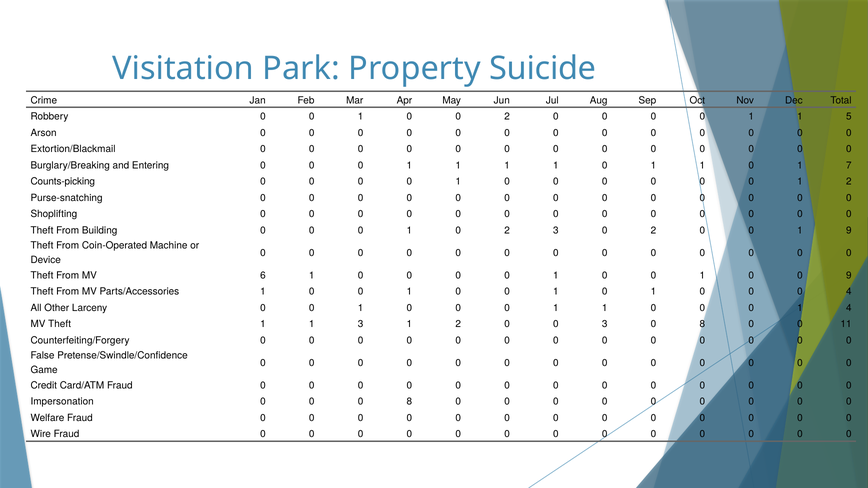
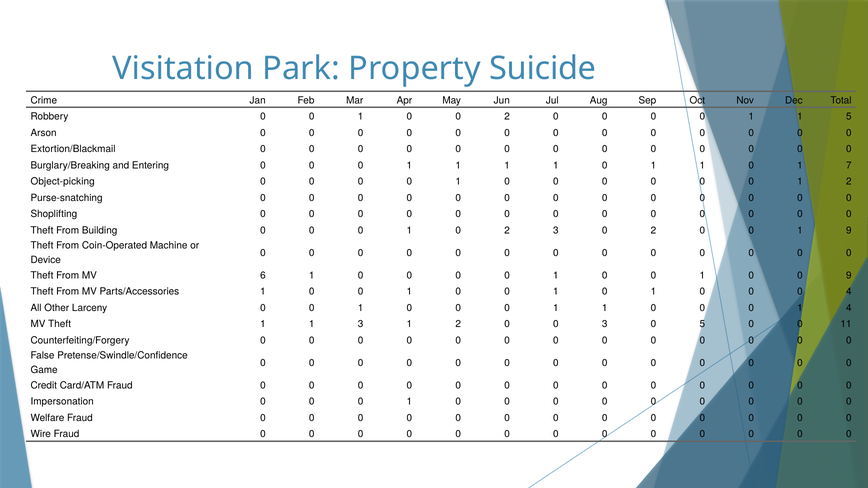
Counts-picking: Counts-picking -> Object-picking
3 0 8: 8 -> 5
8 at (409, 402): 8 -> 1
